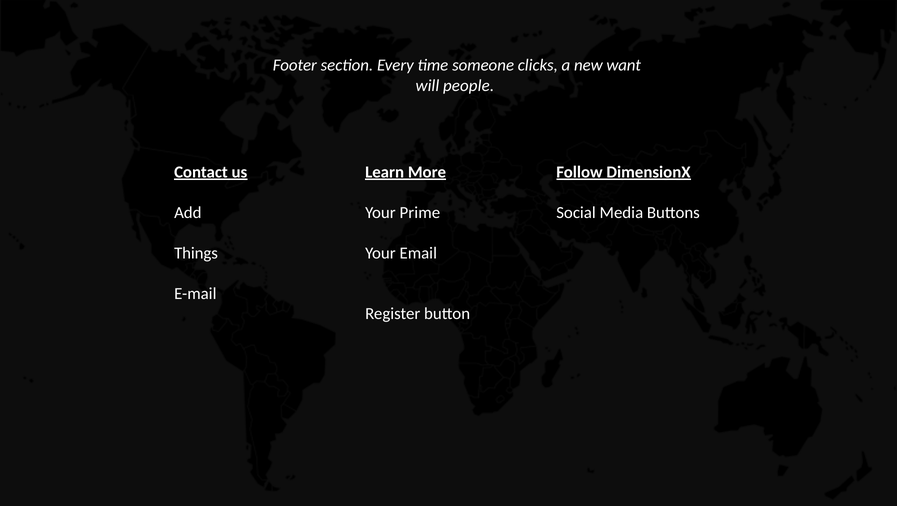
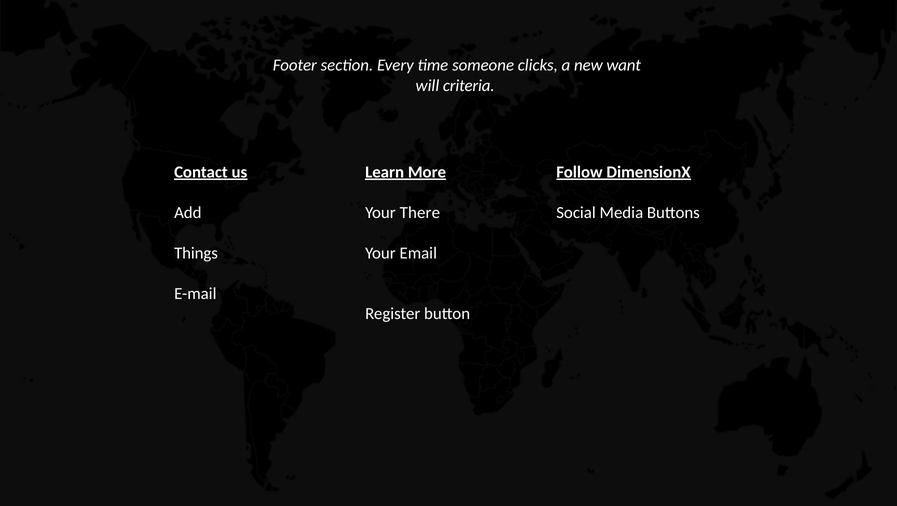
people: people -> criteria
Prime: Prime -> There
